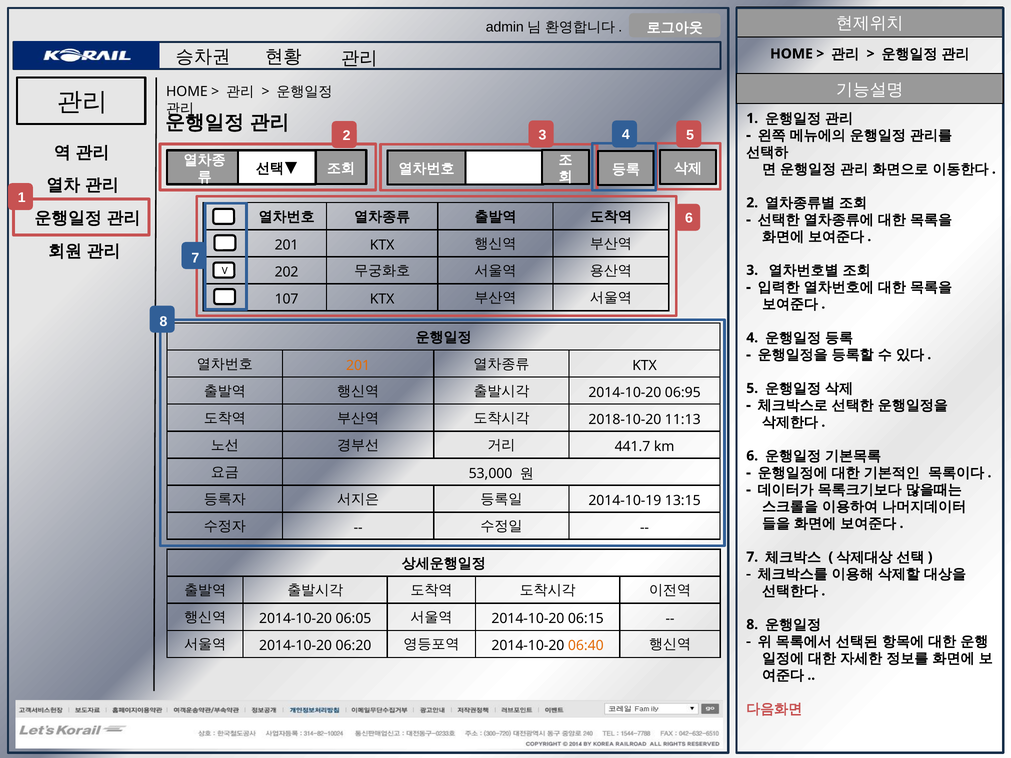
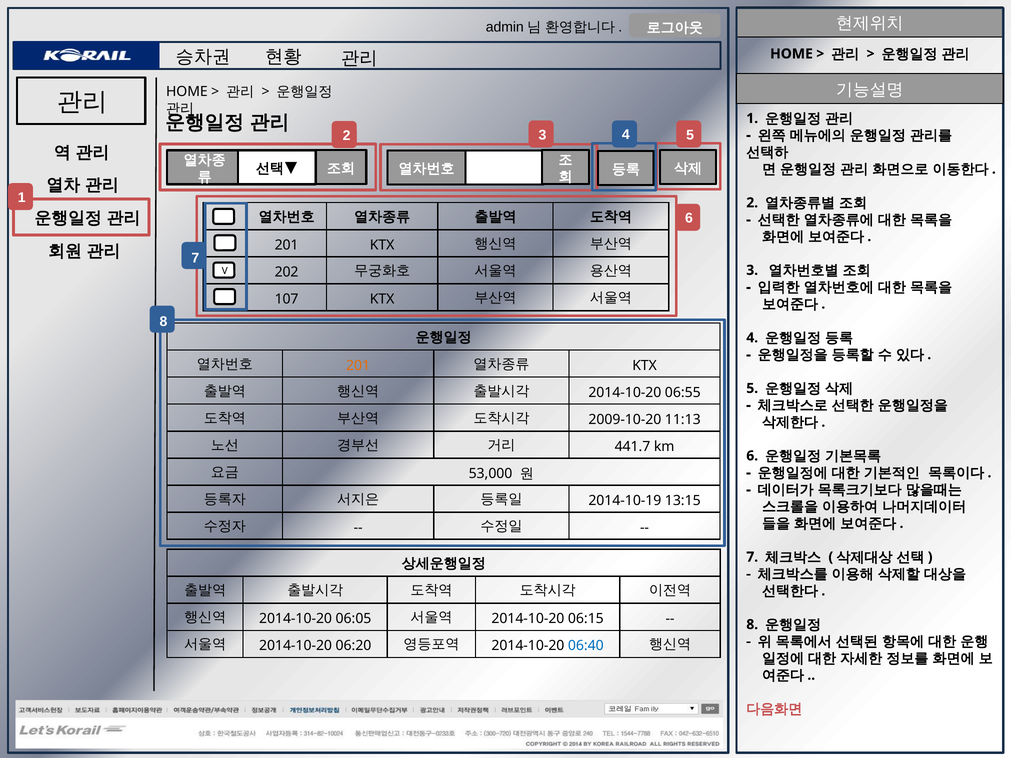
06:95: 06:95 -> 06:55
2018-10-20: 2018-10-20 -> 2009-10-20
06:40 colour: orange -> blue
